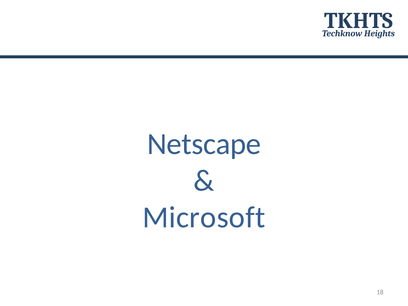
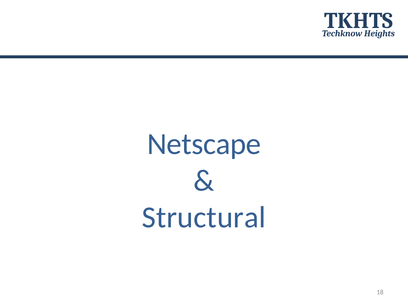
Microsoft: Microsoft -> Structural
